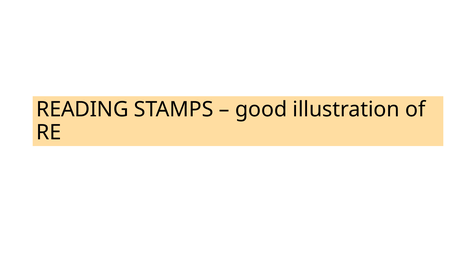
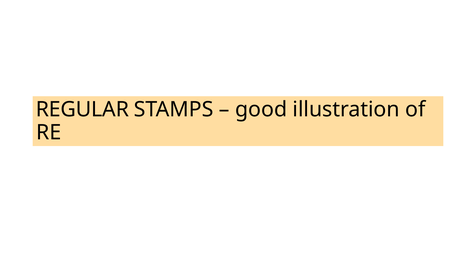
READING: READING -> REGULAR
